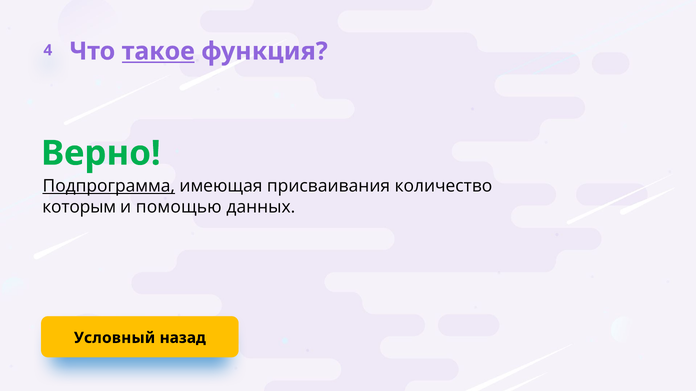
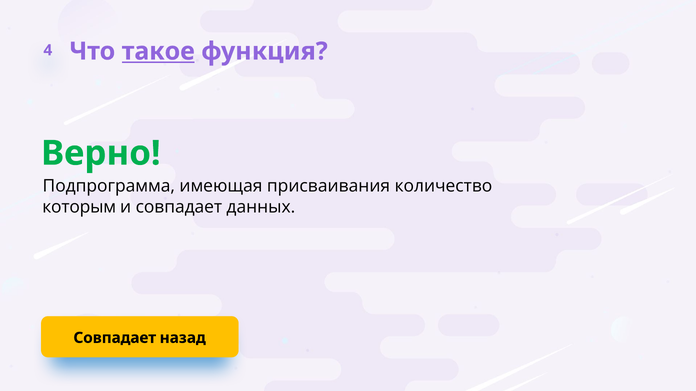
Подпрограмма underline: present -> none
и помощью: помощью -> совпадает
Условный at (115, 338): Условный -> Совпадает
